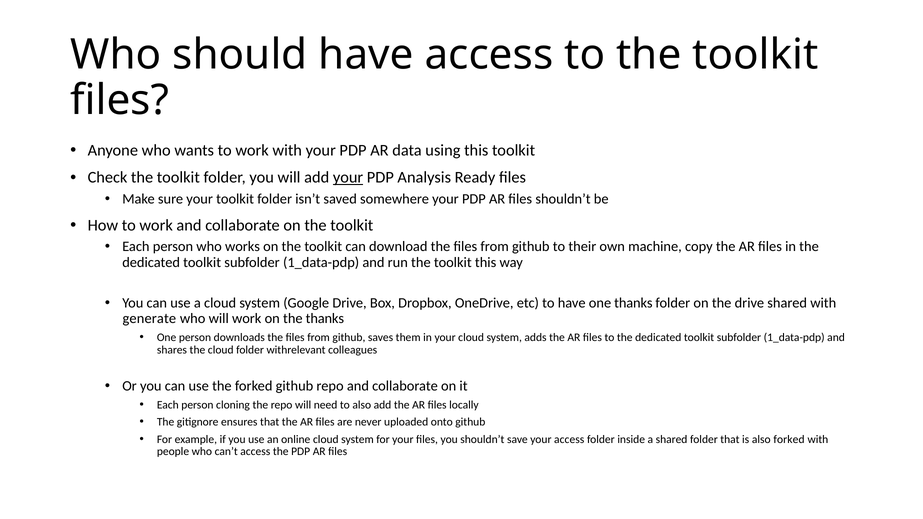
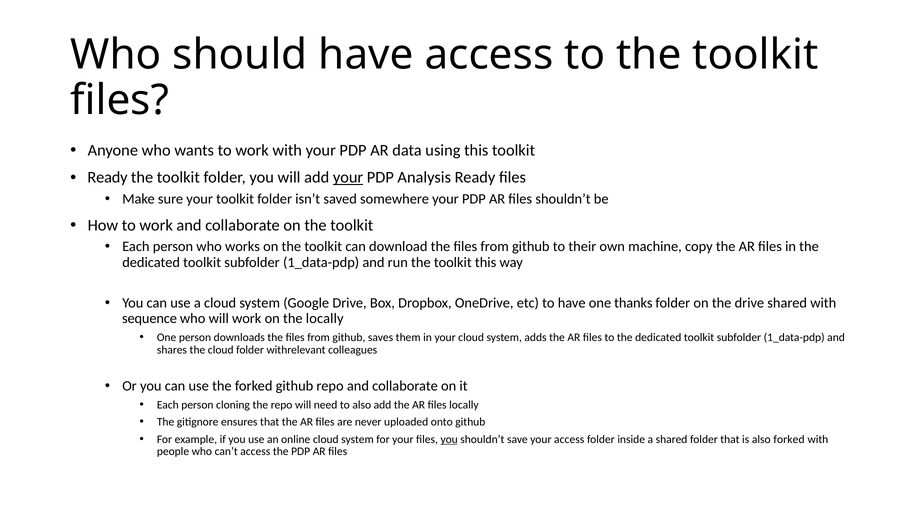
Check at (107, 178): Check -> Ready
generate: generate -> sequence
the thanks: thanks -> locally
you at (449, 439) underline: none -> present
